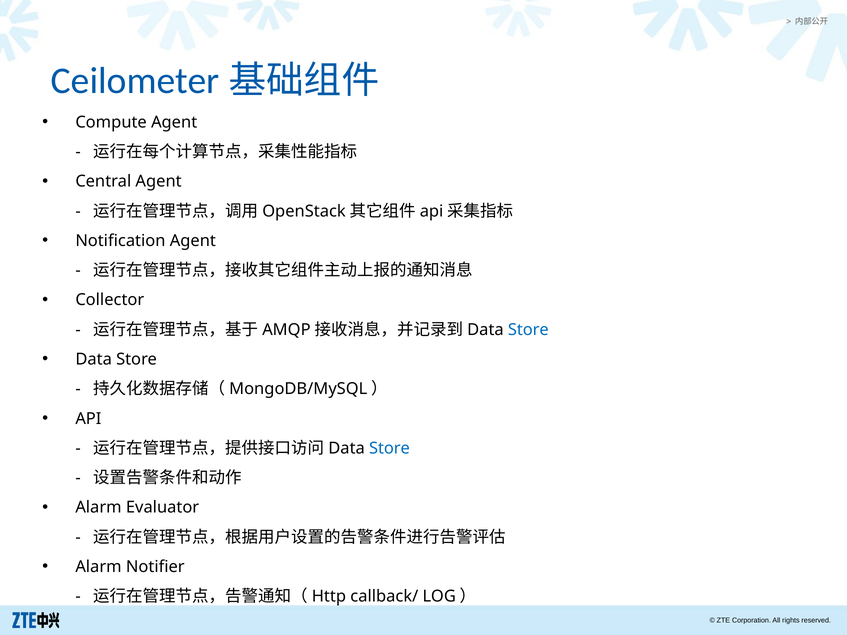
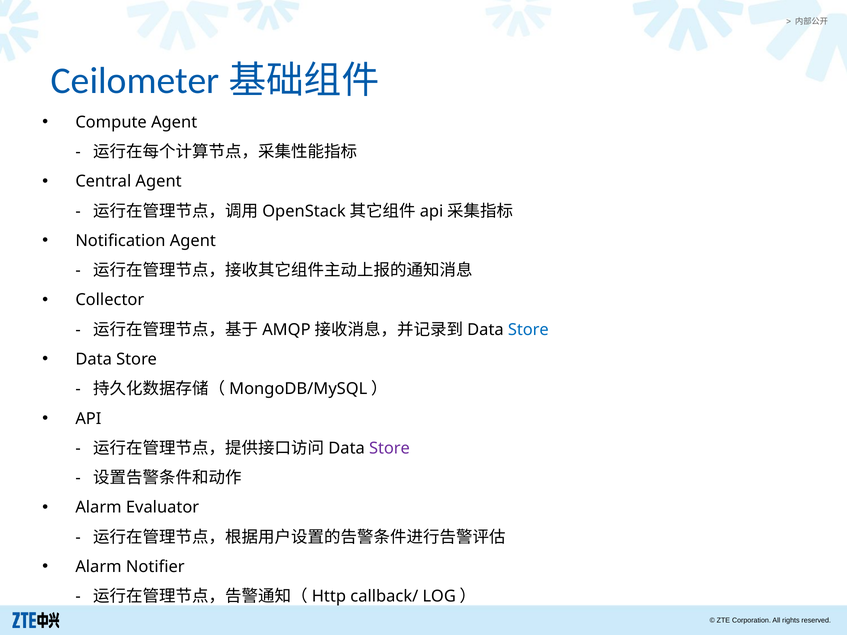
Store at (389, 448) colour: blue -> purple
